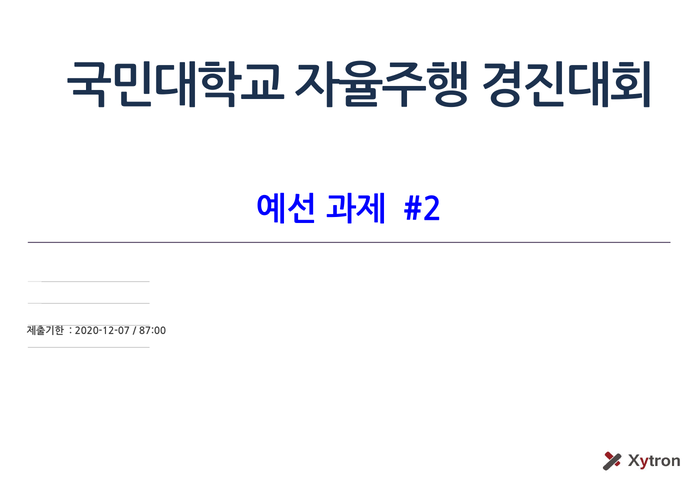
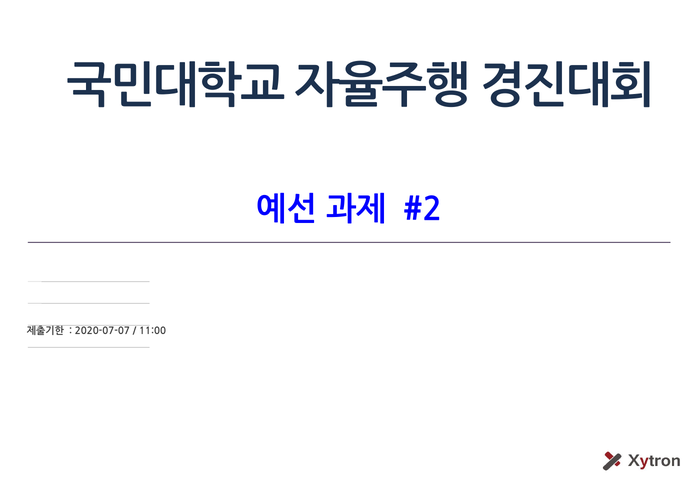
2020-12-07: 2020-12-07 -> 2020-07-07
87:00: 87:00 -> 11:00
